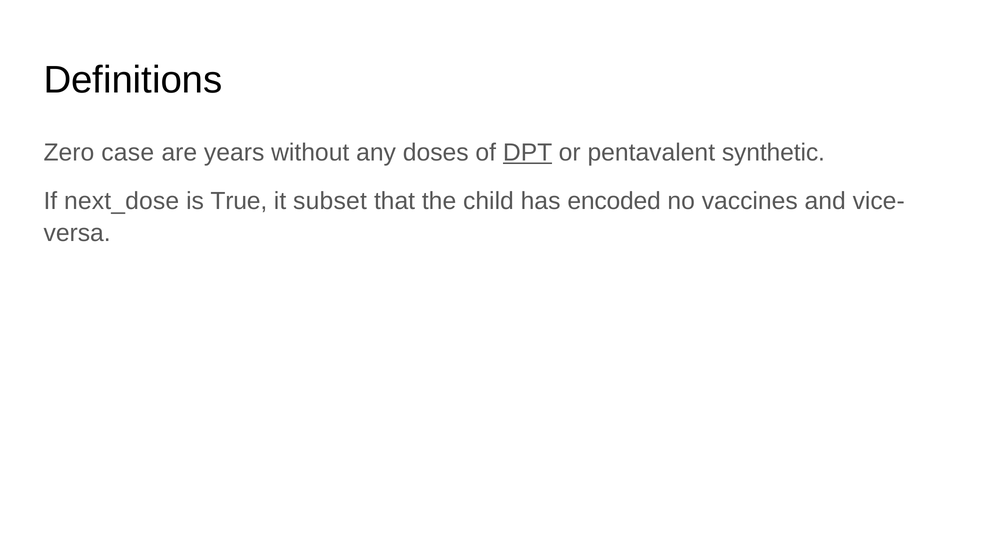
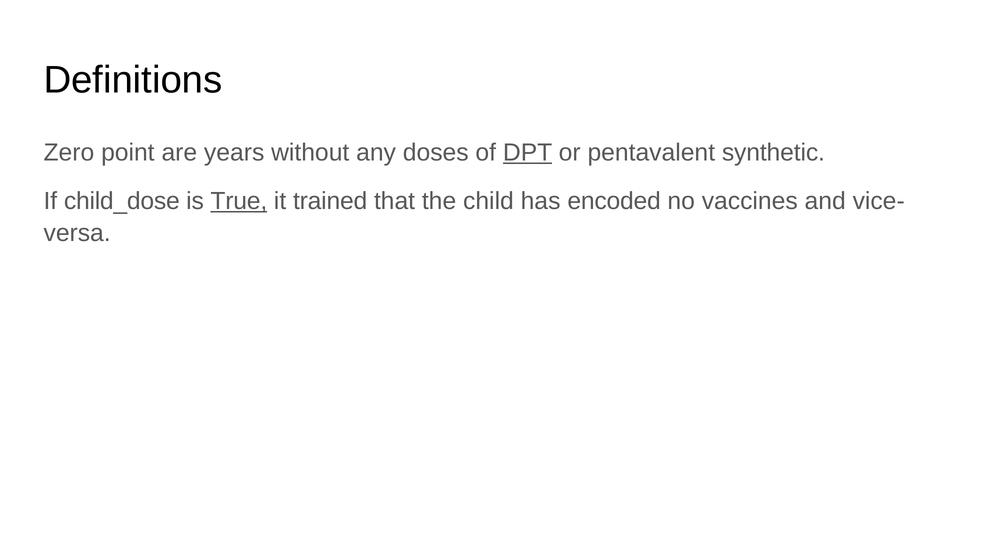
case: case -> point
next_dose: next_dose -> child_dose
True underline: none -> present
subset: subset -> trained
